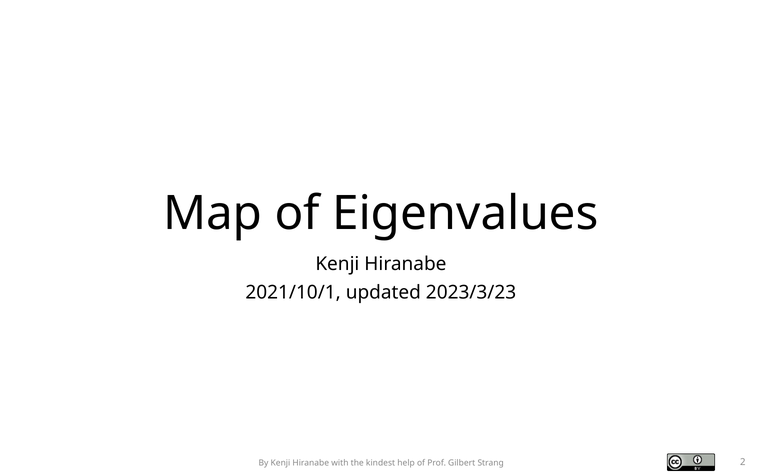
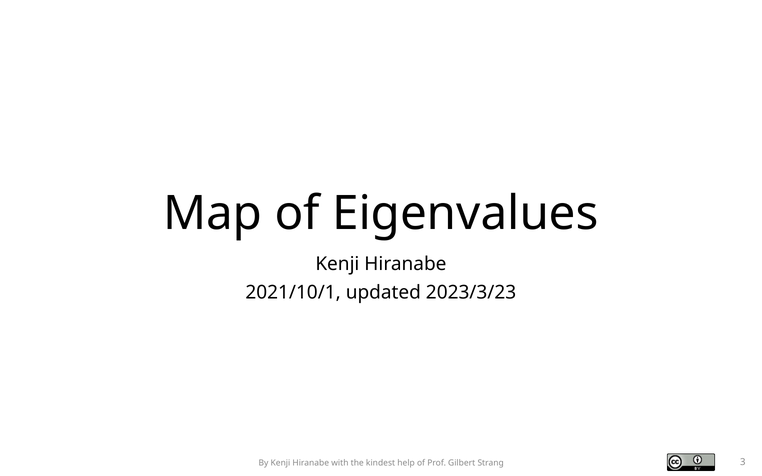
2: 2 -> 3
